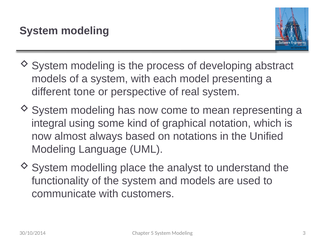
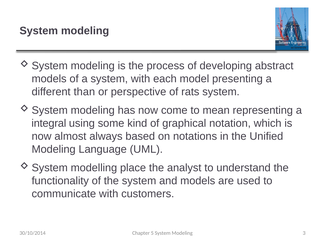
tone: tone -> than
real: real -> rats
